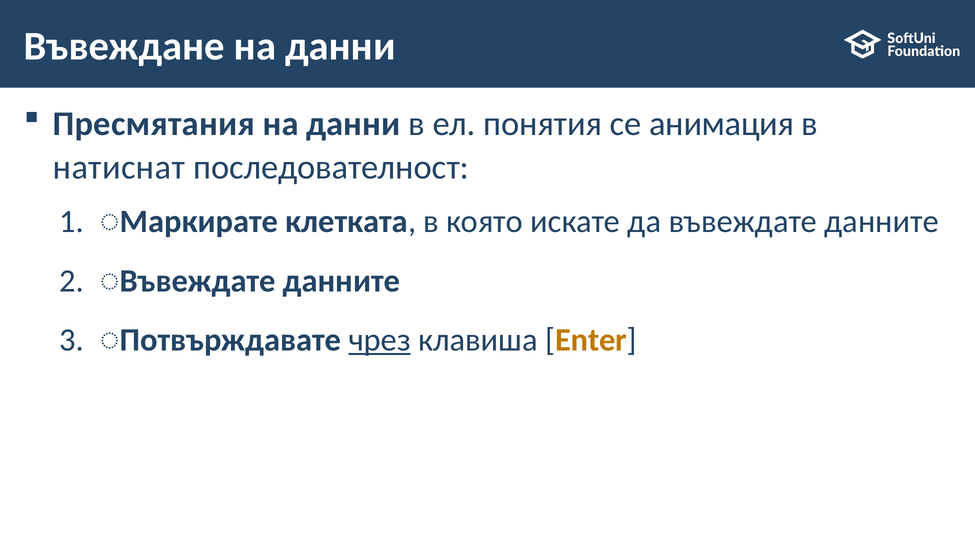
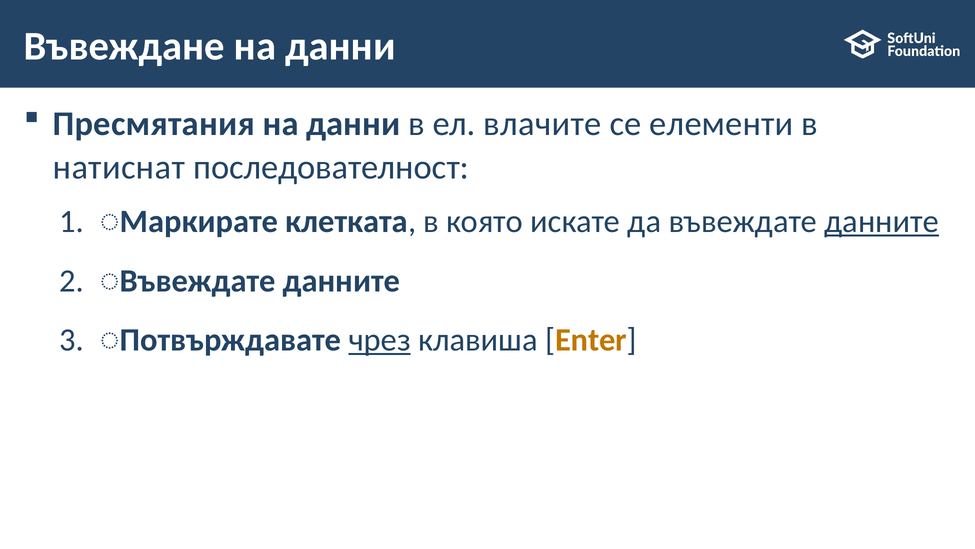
понятия: понятия -> влачите
анимация: анимация -> елементи
данните at (882, 221) underline: none -> present
